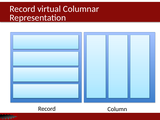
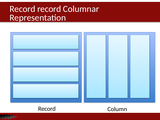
Record virtual: virtual -> record
